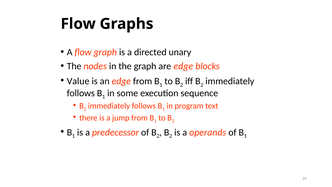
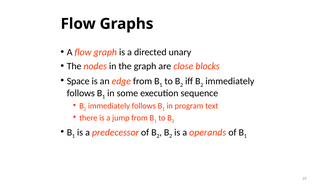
are edge: edge -> close
Value: Value -> Space
